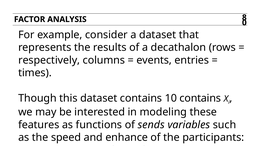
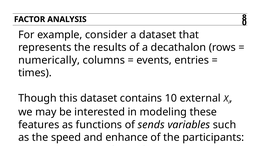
respectively: respectively -> numerically
10 contains: contains -> external
